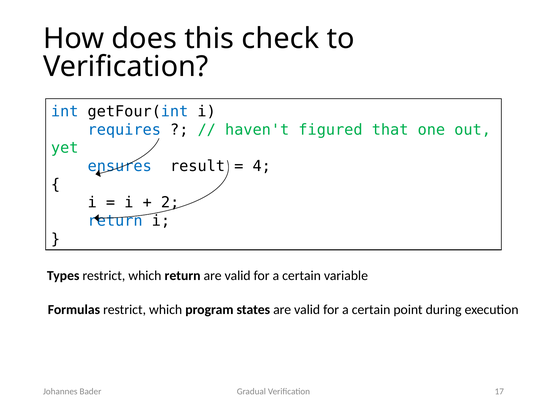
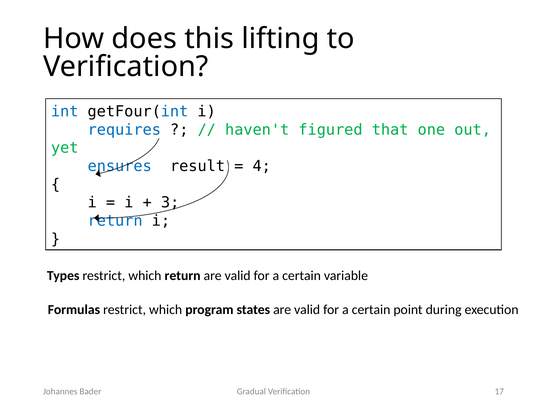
check: check -> lifting
2: 2 -> 3
